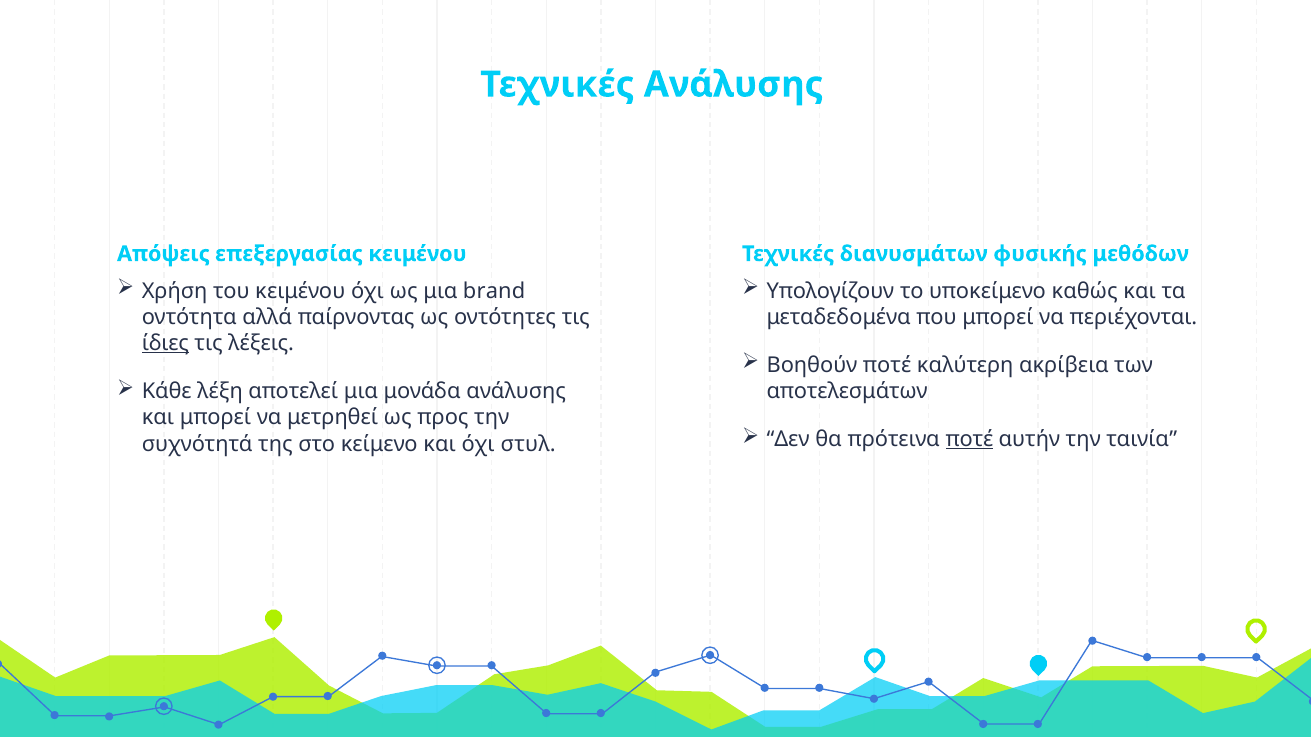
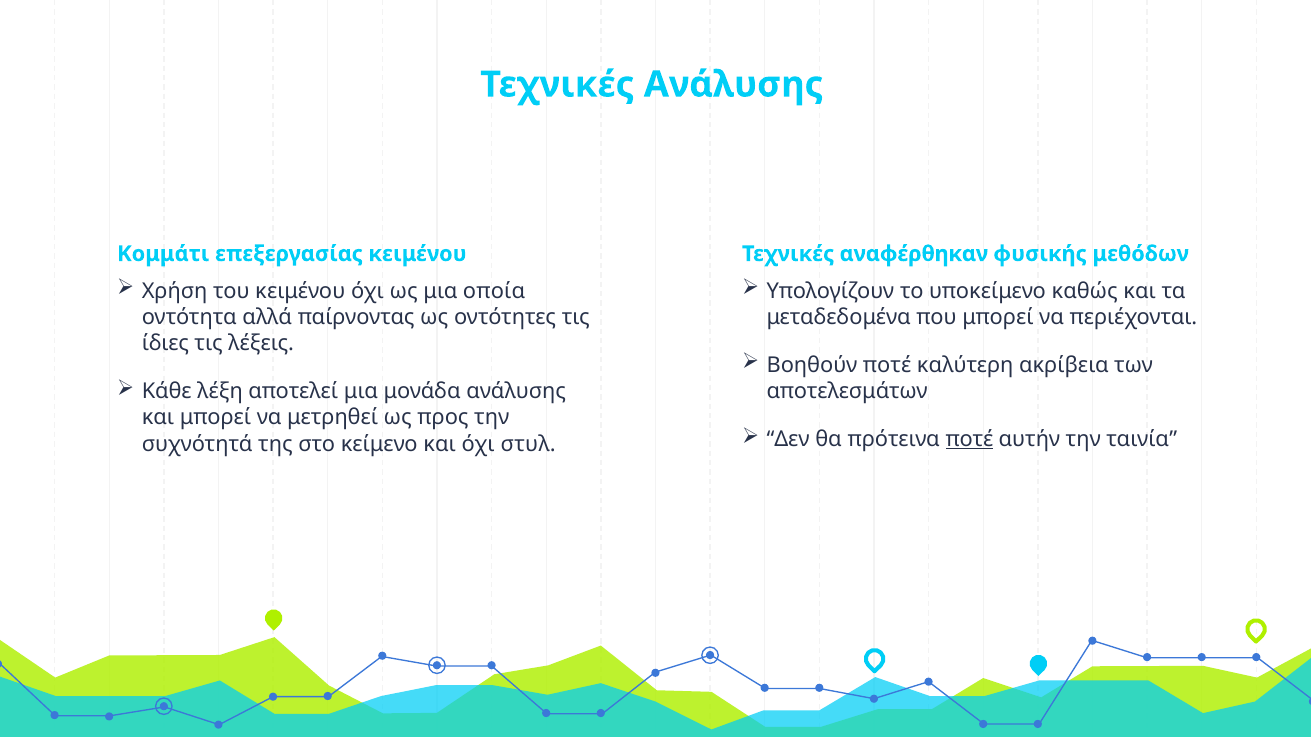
Απόψεις: Απόψεις -> Κομμάτι
διανυσμάτων: διανυσμάτων -> αναφέρθηκαν
brand: brand -> οποία
ίδιες underline: present -> none
